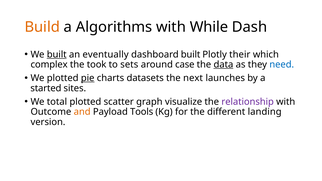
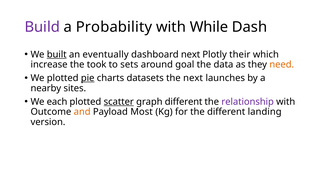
Build colour: orange -> purple
Algorithms: Algorithms -> Probability
dashboard built: built -> next
complex: complex -> increase
case: case -> goal
data underline: present -> none
need colour: blue -> orange
started: started -> nearby
total: total -> each
scatter underline: none -> present
graph visualize: visualize -> different
Tools: Tools -> Most
